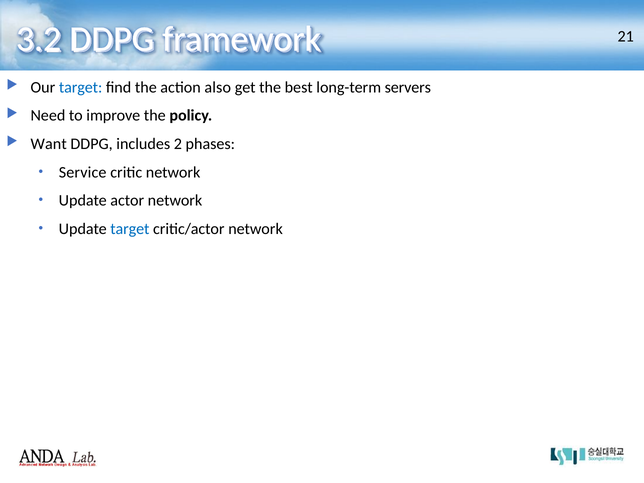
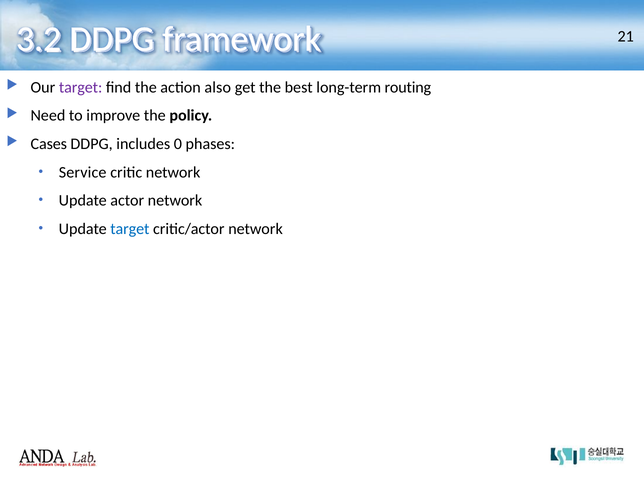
target at (81, 87) colour: blue -> purple
servers: servers -> routing
Want: Want -> Cases
2: 2 -> 0
